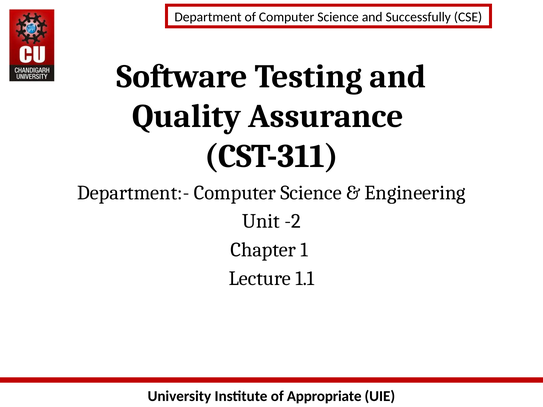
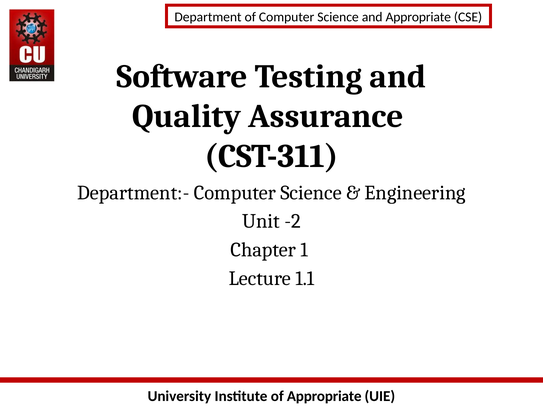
and Successfully: Successfully -> Appropriate
